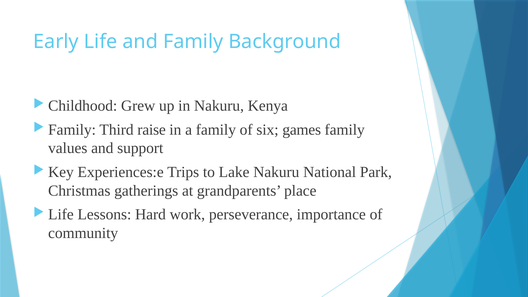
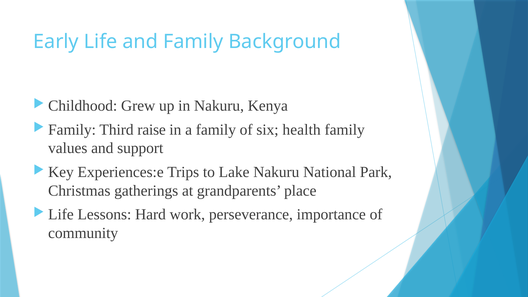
games: games -> health
